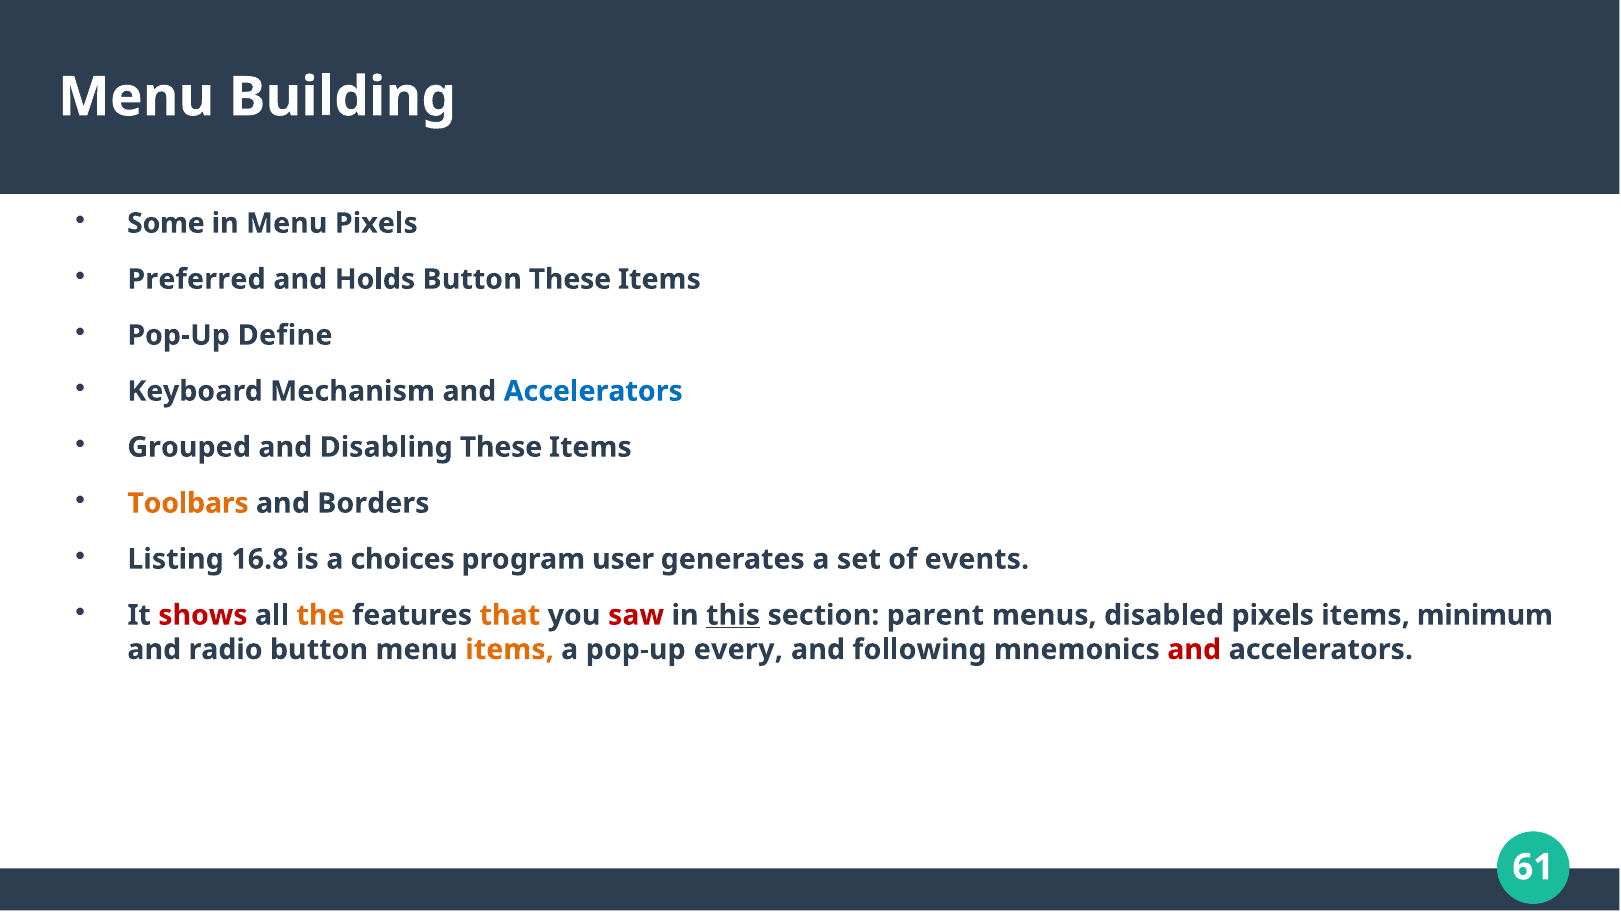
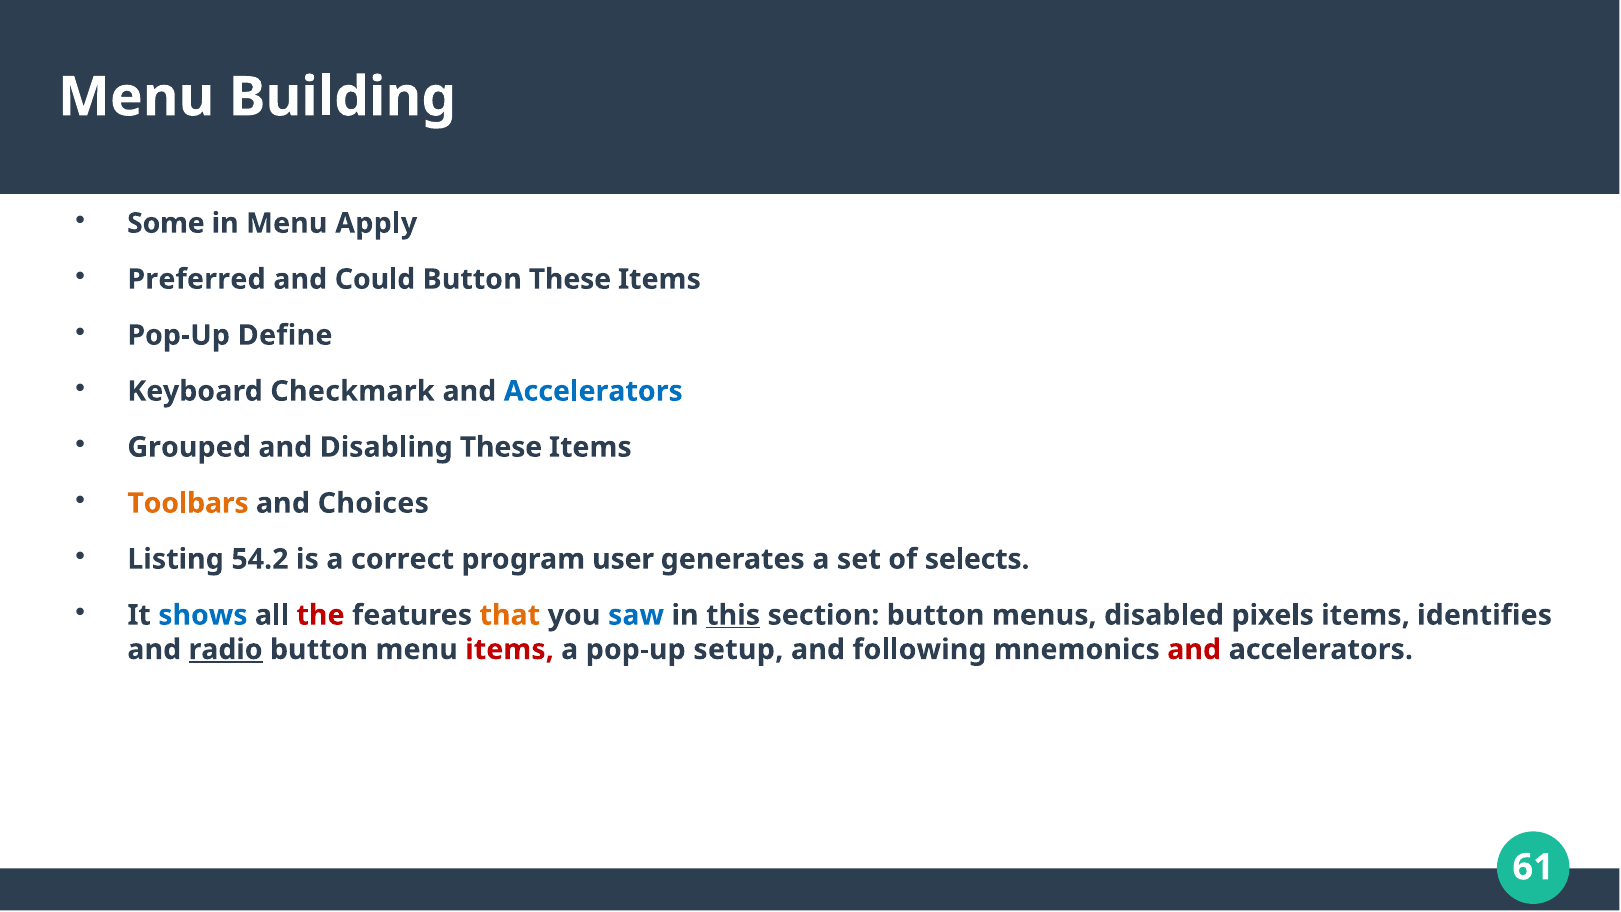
Menu Pixels: Pixels -> Apply
Holds: Holds -> Could
Mechanism: Mechanism -> Checkmark
Borders: Borders -> Choices
16.8: 16.8 -> 54.2
choices: choices -> correct
events: events -> selects
shows colour: red -> blue
the colour: orange -> red
saw colour: red -> blue
section parent: parent -> button
minimum: minimum -> identifies
radio underline: none -> present
items at (510, 650) colour: orange -> red
every: every -> setup
